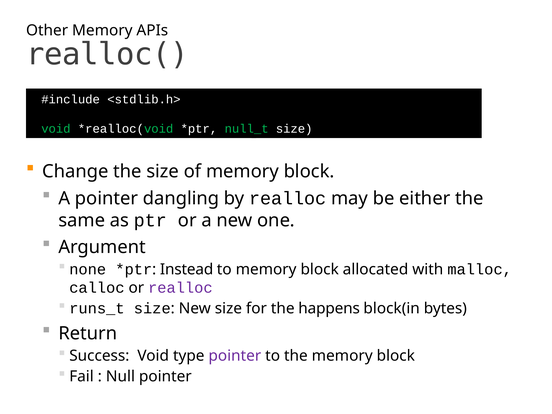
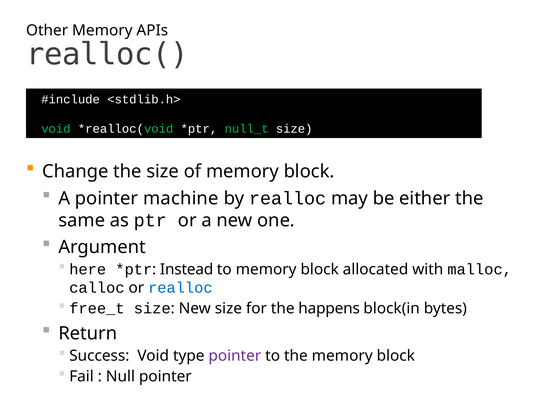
dangling: dangling -> machine
none: none -> here
realloc at (180, 288) colour: purple -> blue
runs_t: runs_t -> free_t
